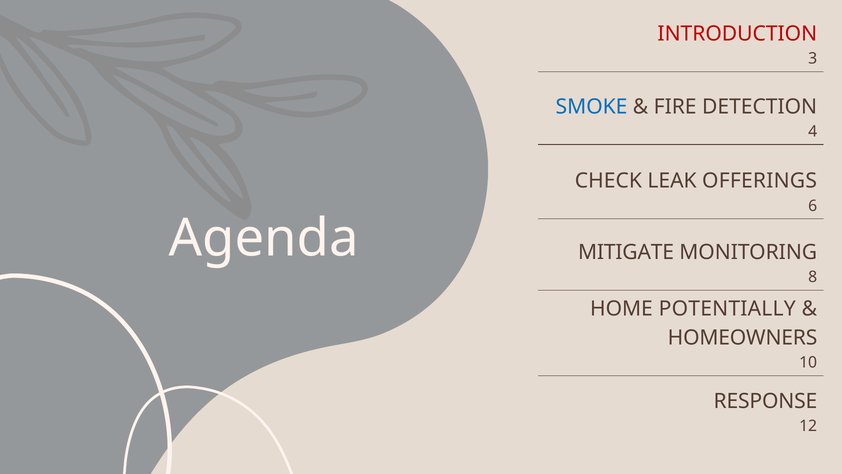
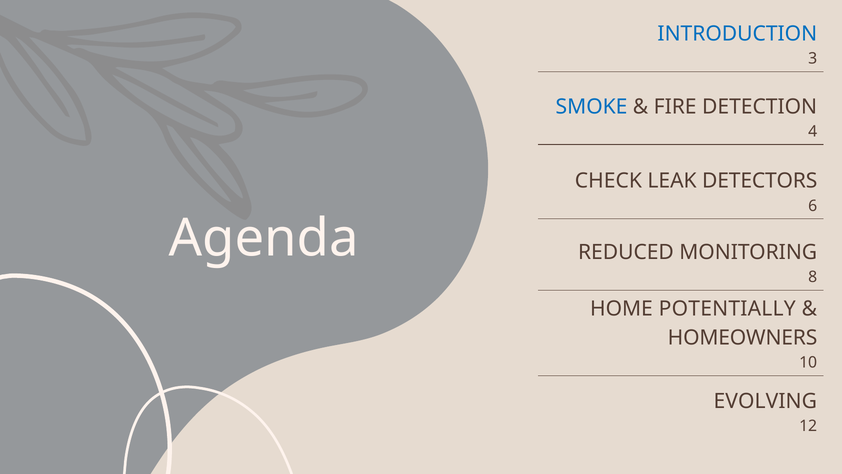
INTRODUCTION colour: red -> blue
OFFERINGS: OFFERINGS -> DETECTORS
MITIGATE: MITIGATE -> REDUCED
RESPONSE: RESPONSE -> EVOLVING
